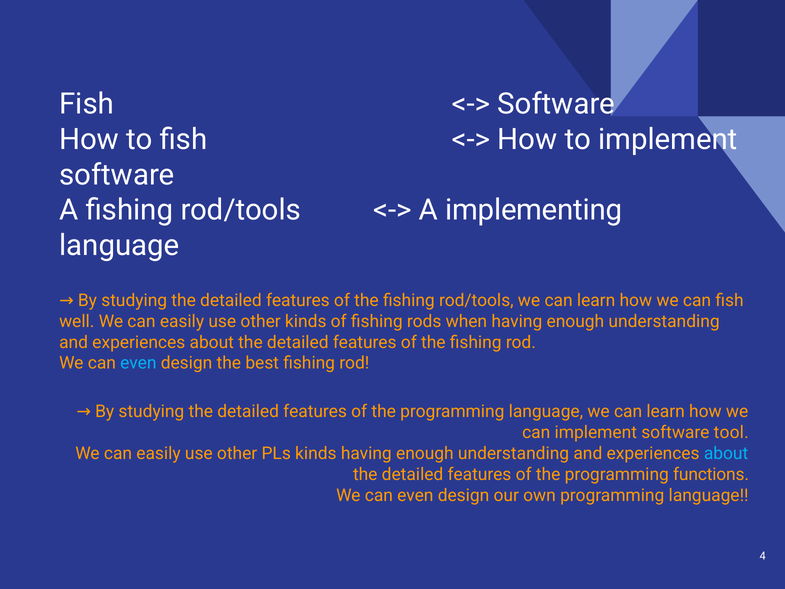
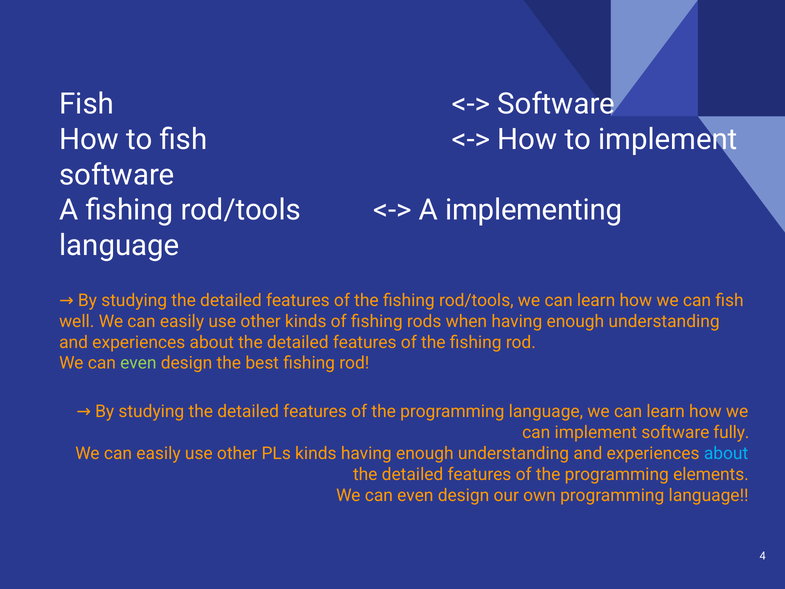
even at (138, 363) colour: light blue -> light green
tool: tool -> fully
functions: functions -> elements
